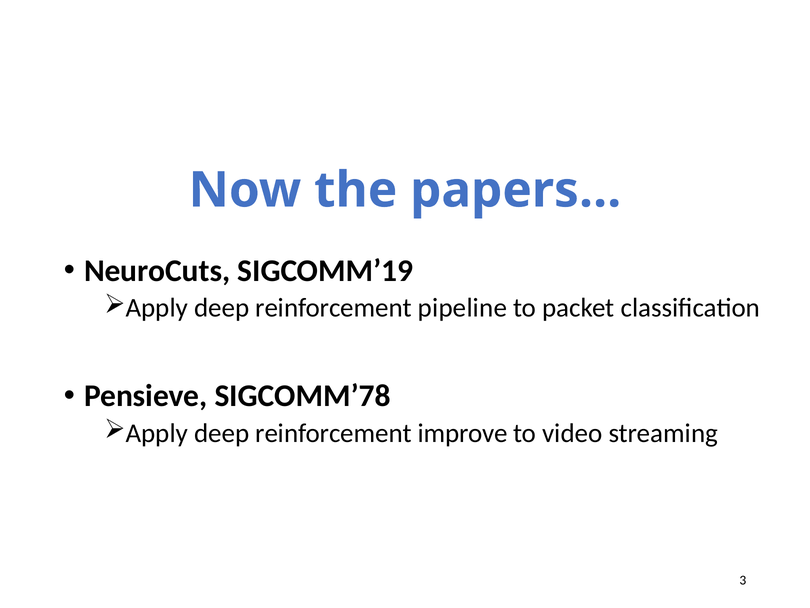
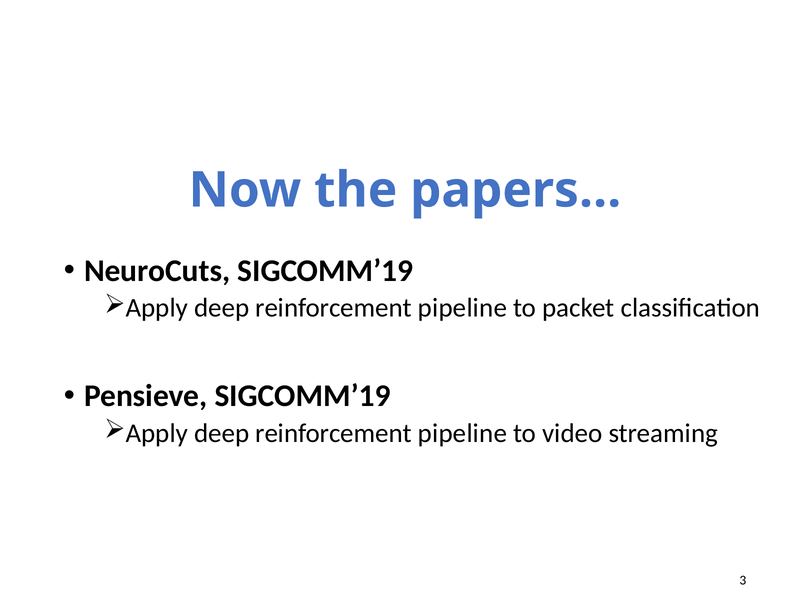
Pensieve SIGCOMM’78: SIGCOMM’78 -> SIGCOMM’19
improve at (463, 433): improve -> pipeline
